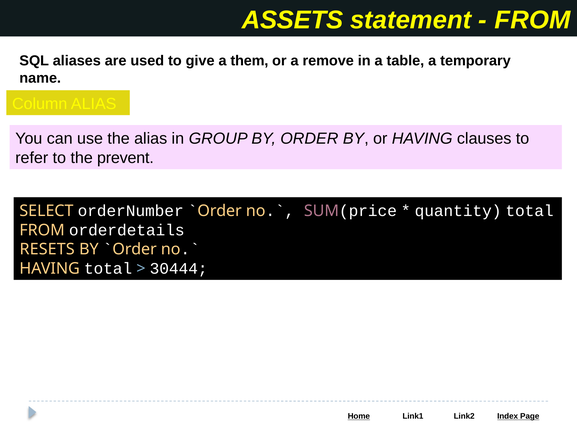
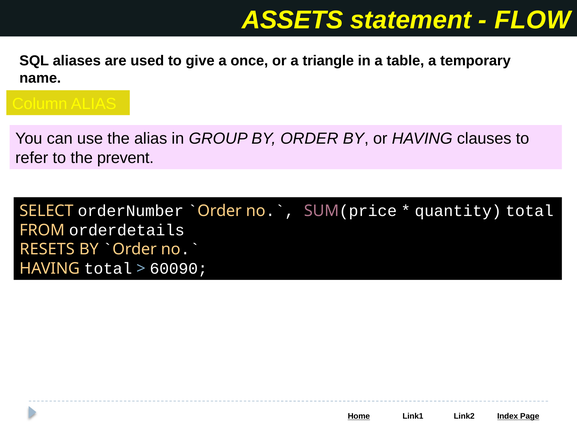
FROM at (533, 20): FROM -> FLOW
them: them -> once
remove: remove -> triangle
30444: 30444 -> 60090
